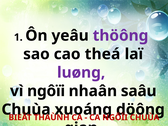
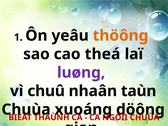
thöông colour: purple -> orange
vì ngôïi: ngôïi -> chuû
saâu: saâu -> taùn
